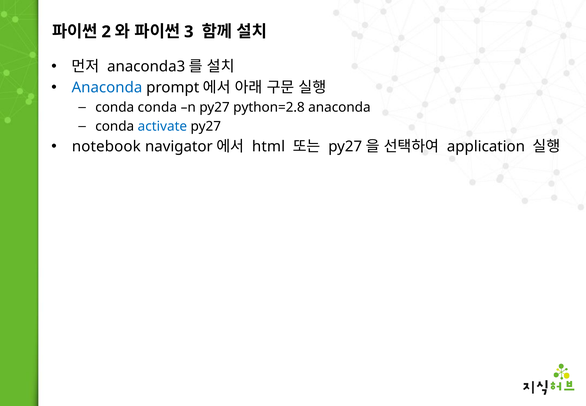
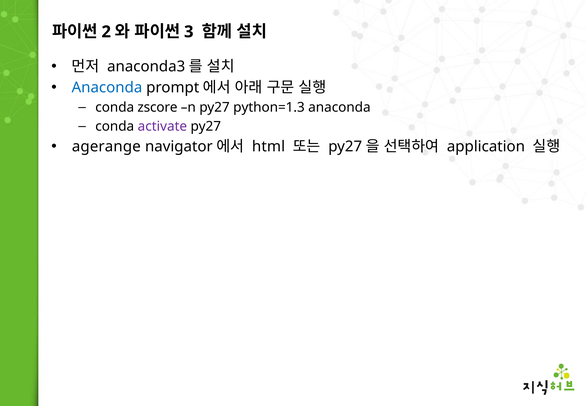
conda conda: conda -> zscore
python=2.8: python=2.8 -> python=1.3
activate colour: blue -> purple
notebook: notebook -> agerange
